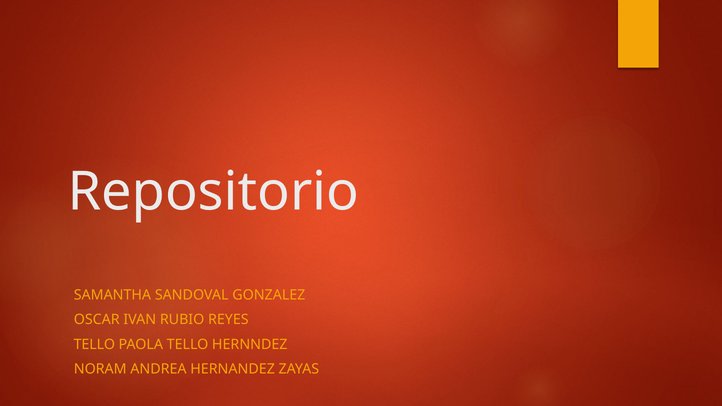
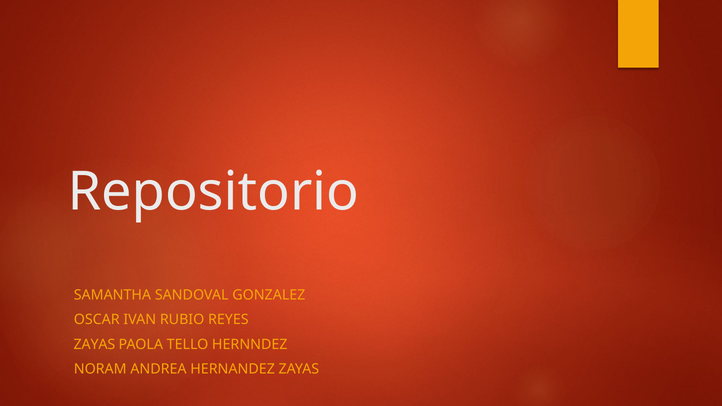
TELLO at (94, 345): TELLO -> ZAYAS
